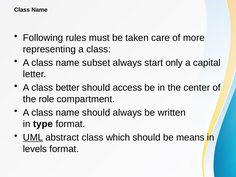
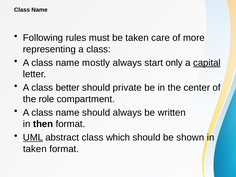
subset: subset -> mostly
capital underline: none -> present
access: access -> private
type: type -> then
means: means -> shown
levels at (35, 149): levels -> taken
